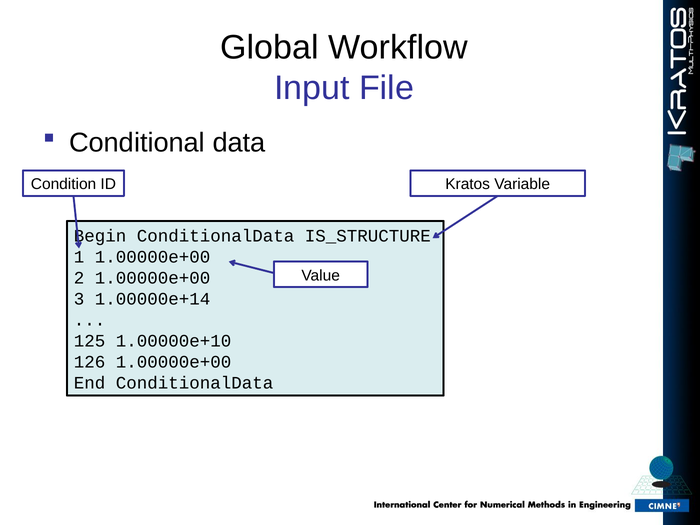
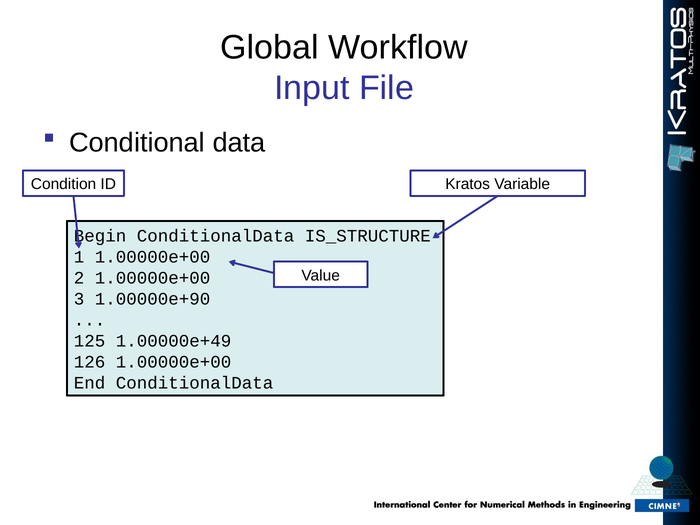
1.00000e+14: 1.00000e+14 -> 1.00000e+90
1.00000e+10: 1.00000e+10 -> 1.00000e+49
